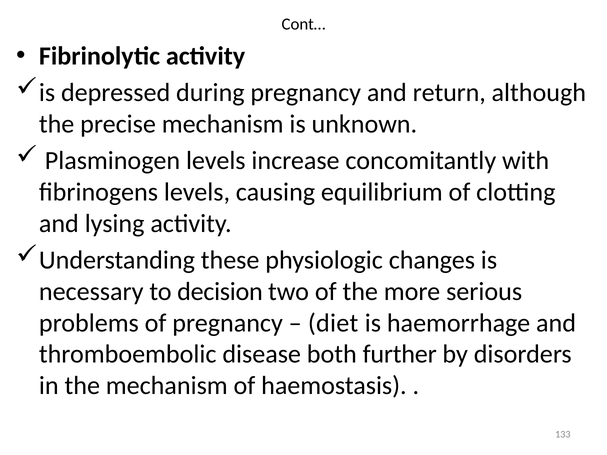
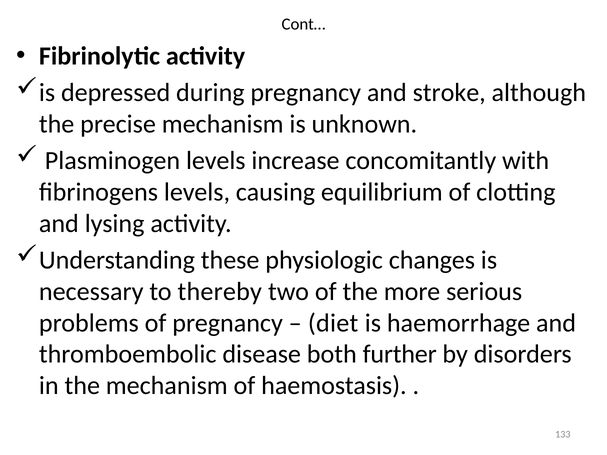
return: return -> stroke
decision: decision -> thereby
